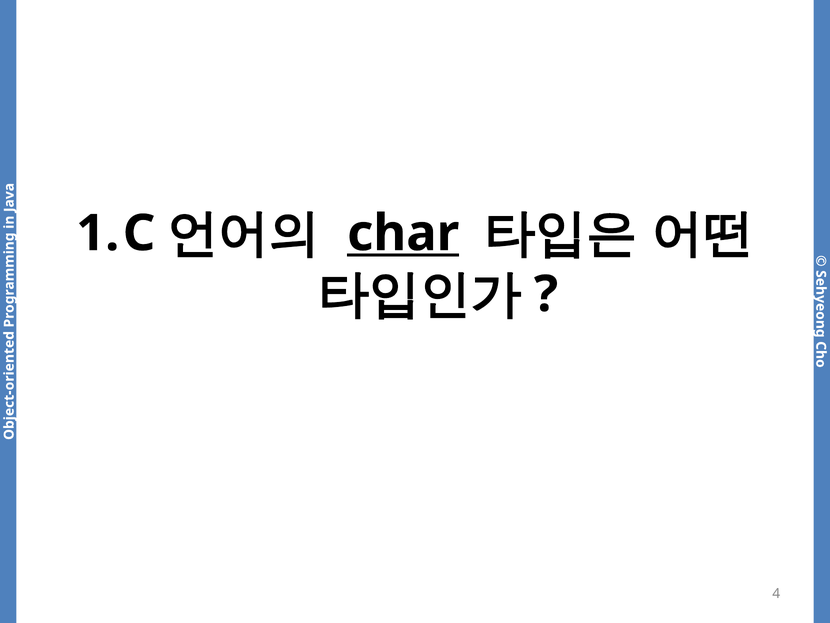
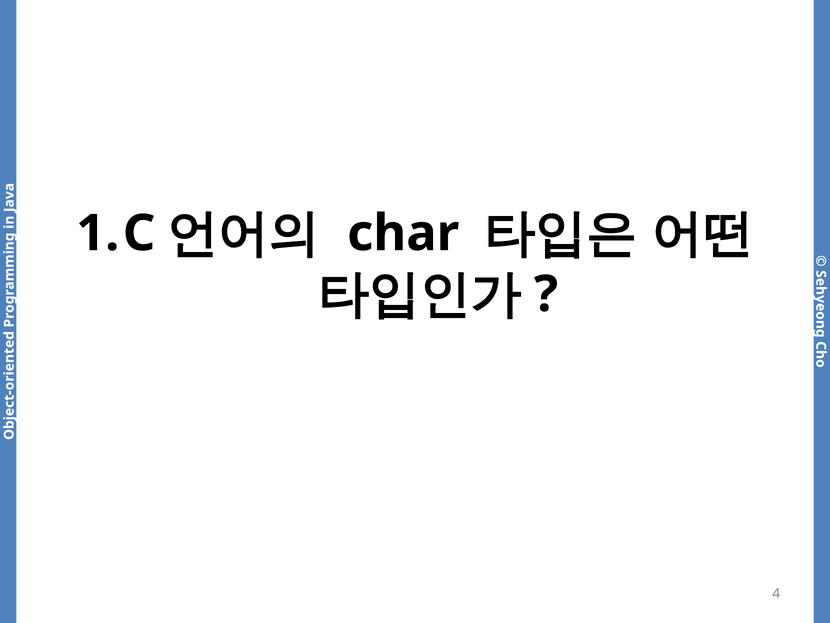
char underline: present -> none
